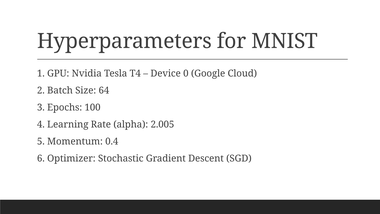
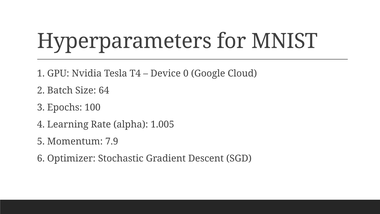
2.005: 2.005 -> 1.005
0.4: 0.4 -> 7.9
